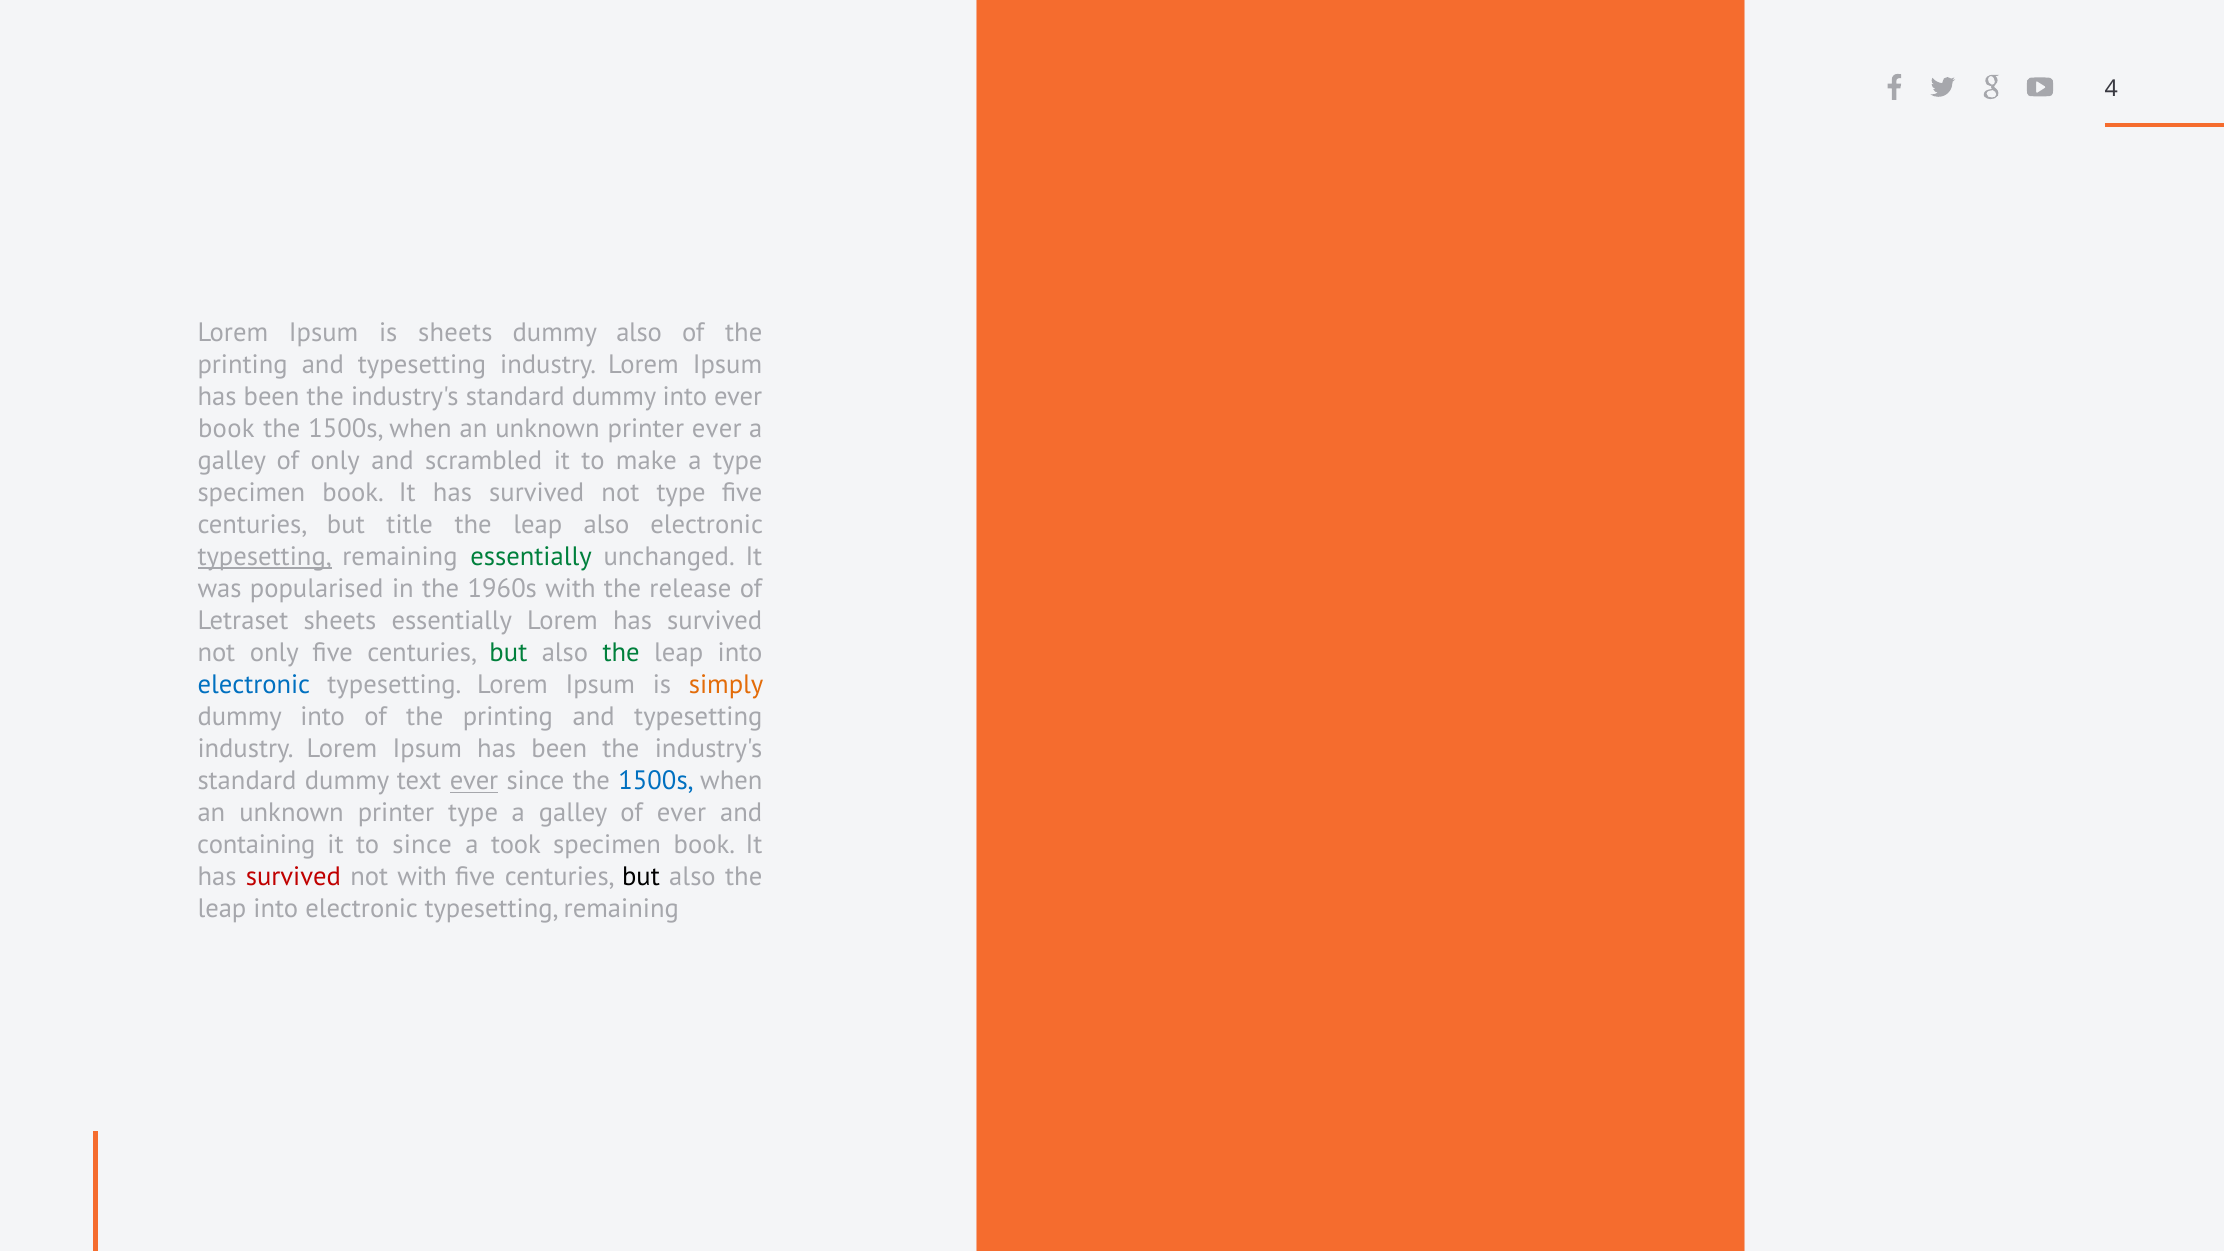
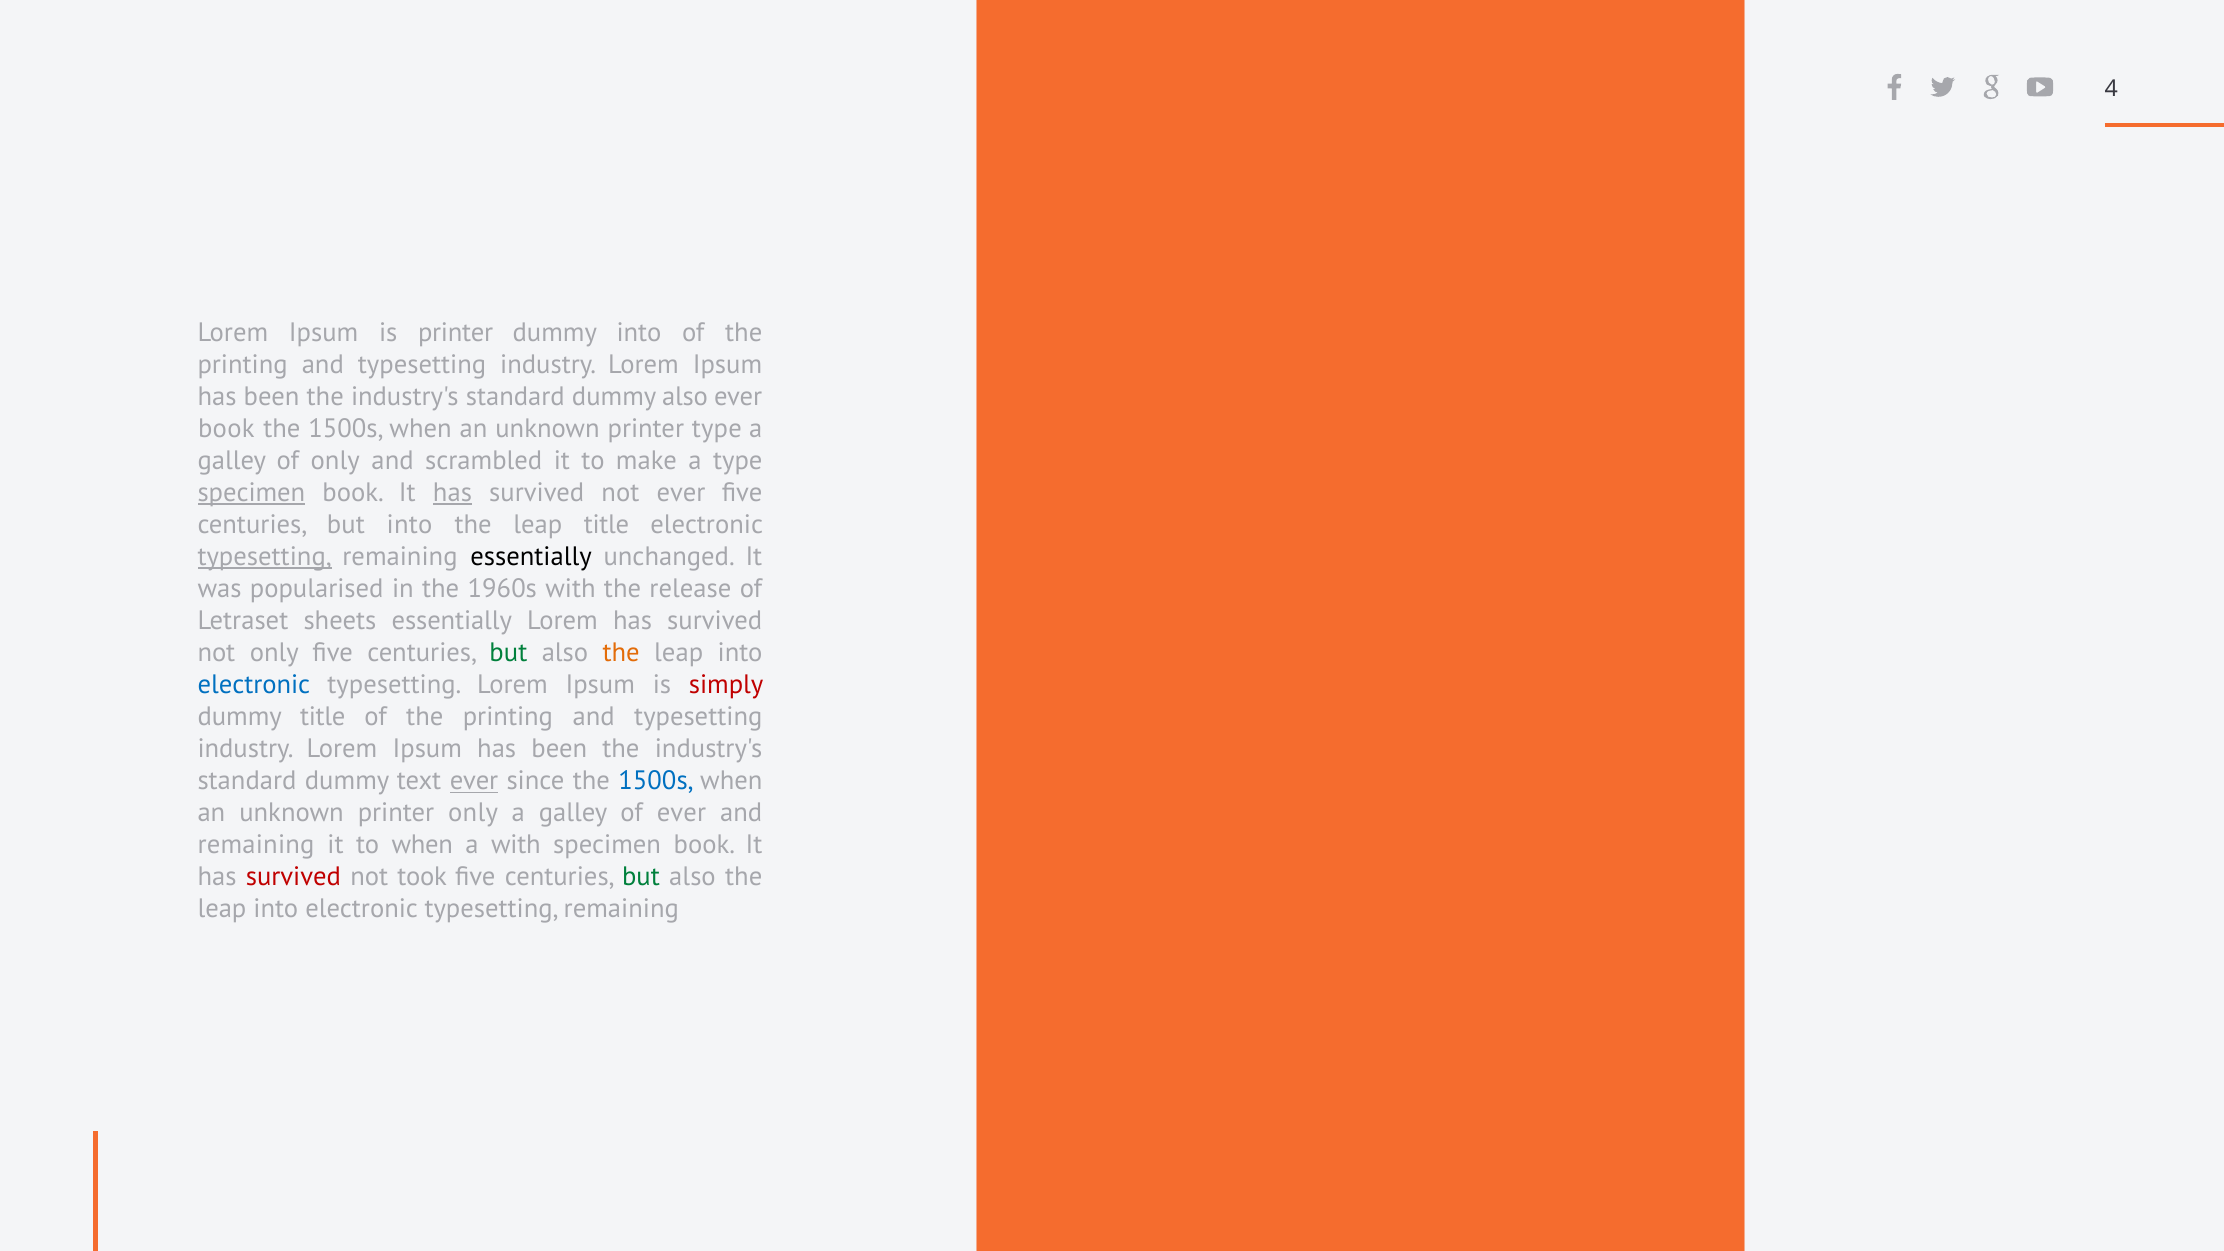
is sheets: sheets -> printer
dummy also: also -> into
standard dummy into: into -> also
printer ever: ever -> type
specimen at (251, 493) underline: none -> present
has at (452, 493) underline: none -> present
not type: type -> ever
but title: title -> into
leap also: also -> title
essentially at (531, 557) colour: green -> black
the at (621, 653) colour: green -> orange
simply colour: orange -> red
into at (323, 717): into -> title
printer type: type -> only
containing at (256, 845): containing -> remaining
to since: since -> when
a took: took -> with
not with: with -> took
but at (641, 877) colour: black -> green
